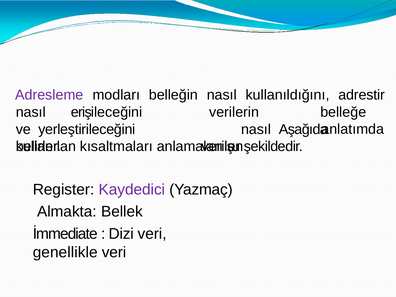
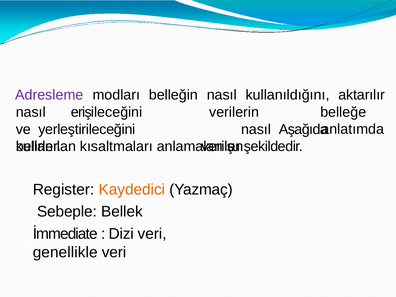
adrestir: adrestir -> aktarılır
Kaydedici colour: purple -> orange
Almakta: Almakta -> Sebeple
